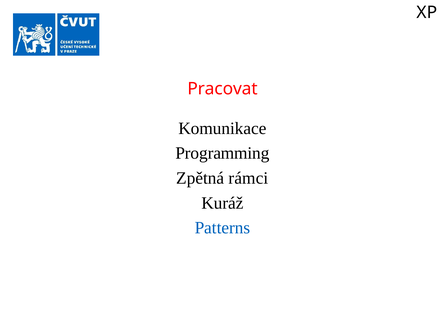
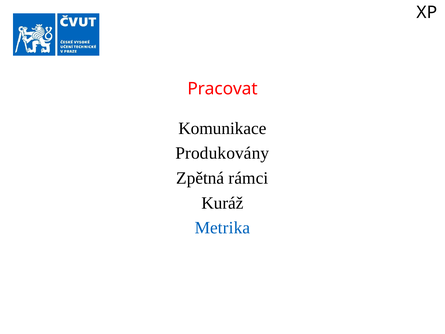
Programming: Programming -> Produkovány
Patterns: Patterns -> Metrika
